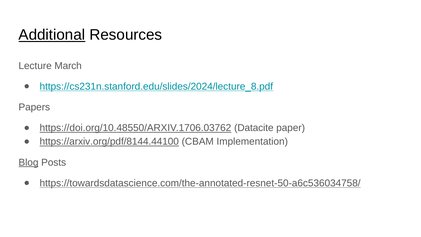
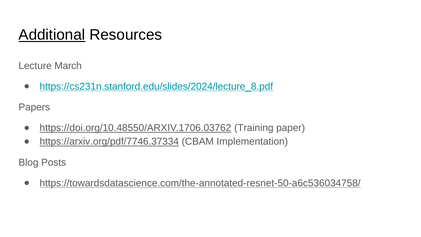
Datacite: Datacite -> Training
https://arxiv.org/pdf/8144.44100: https://arxiv.org/pdf/8144.44100 -> https://arxiv.org/pdf/7746.37334
Blog underline: present -> none
